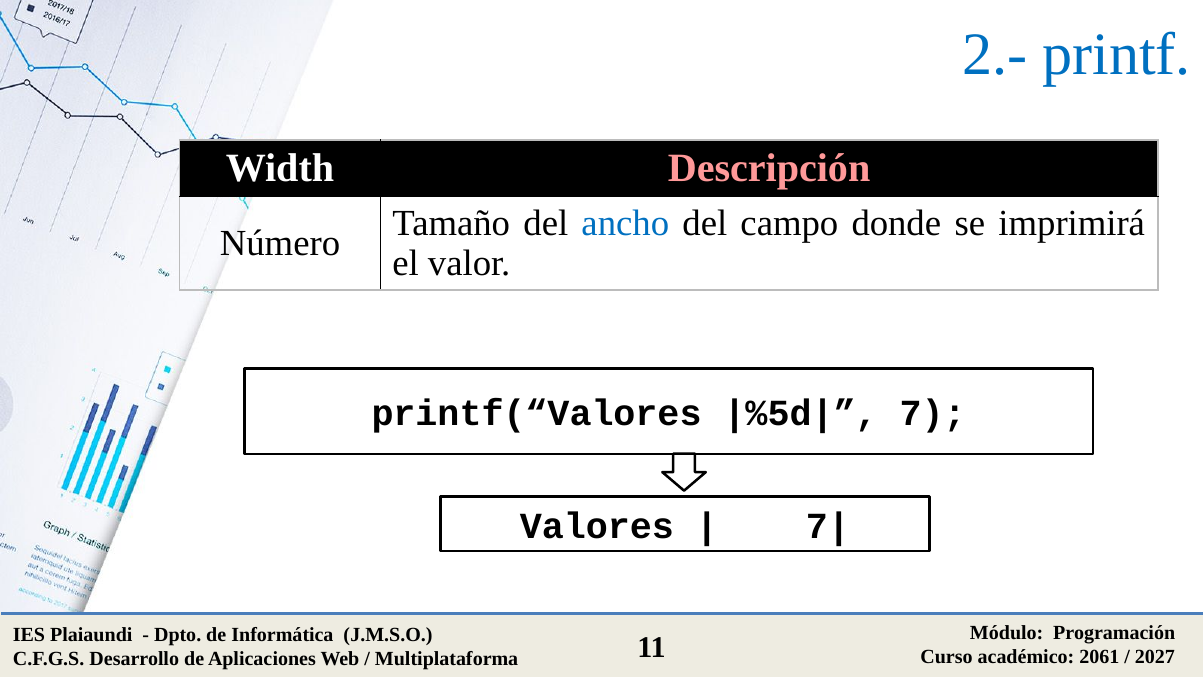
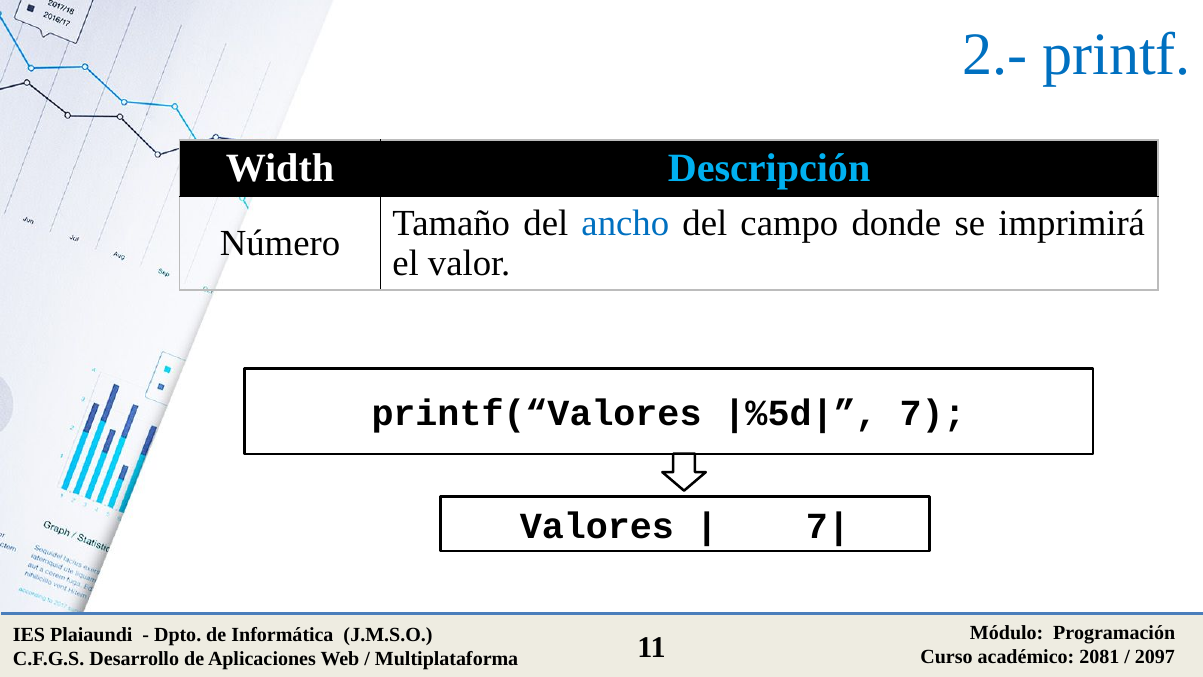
Descripción colour: pink -> light blue
2061: 2061 -> 2081
2027: 2027 -> 2097
